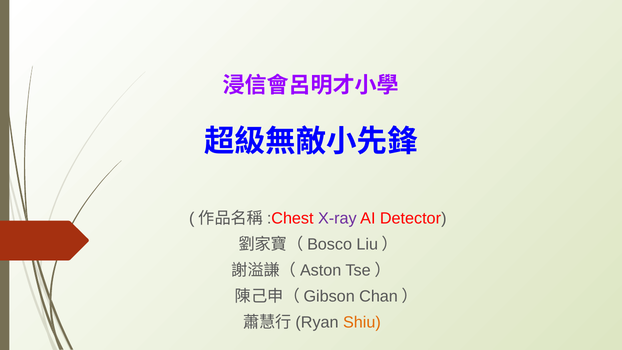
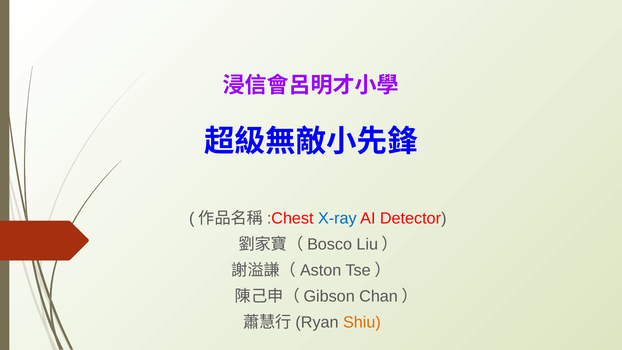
X-ray colour: purple -> blue
